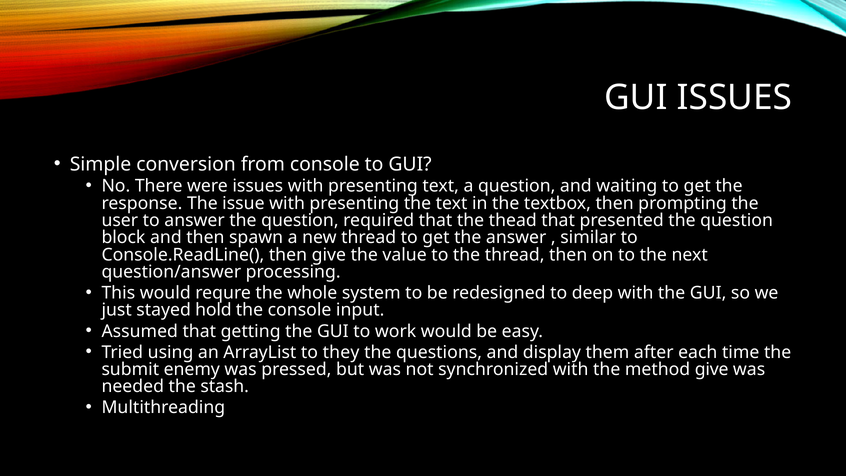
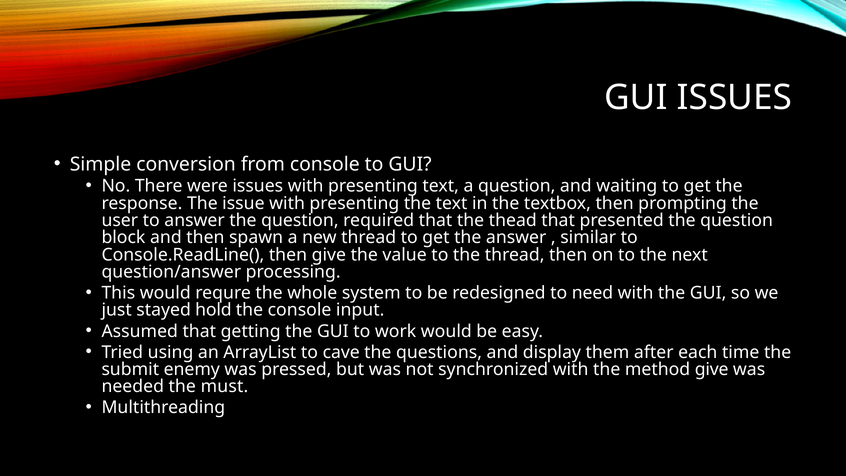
deep: deep -> need
they: they -> cave
stash: stash -> must
